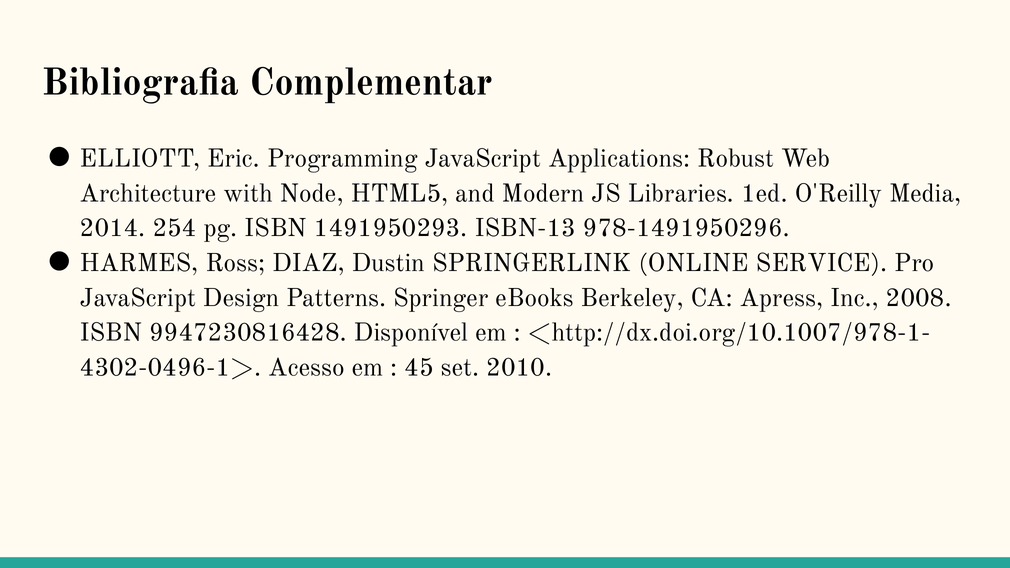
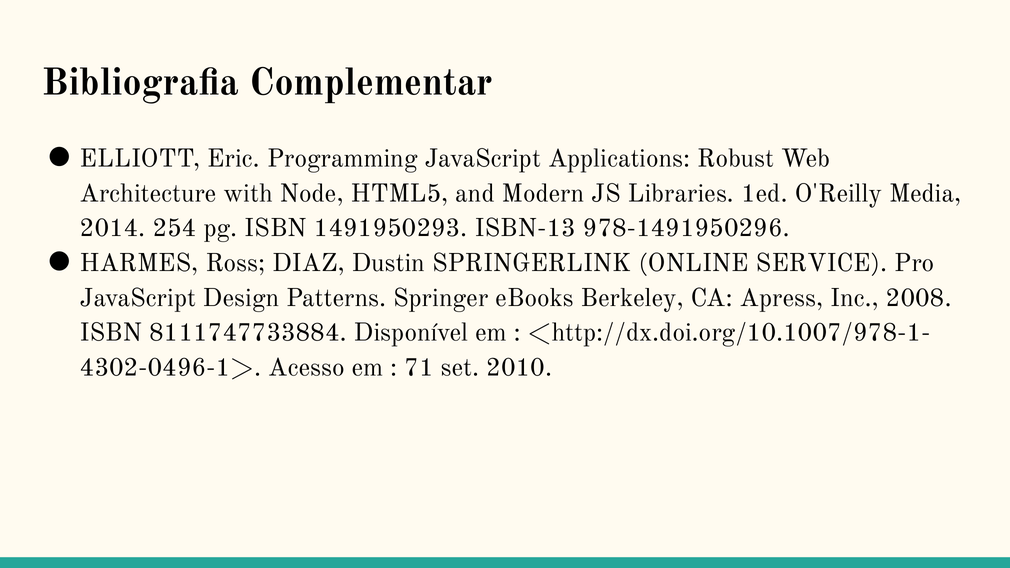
9947230816428: 9947230816428 -> 8111747733884
45: 45 -> 71
